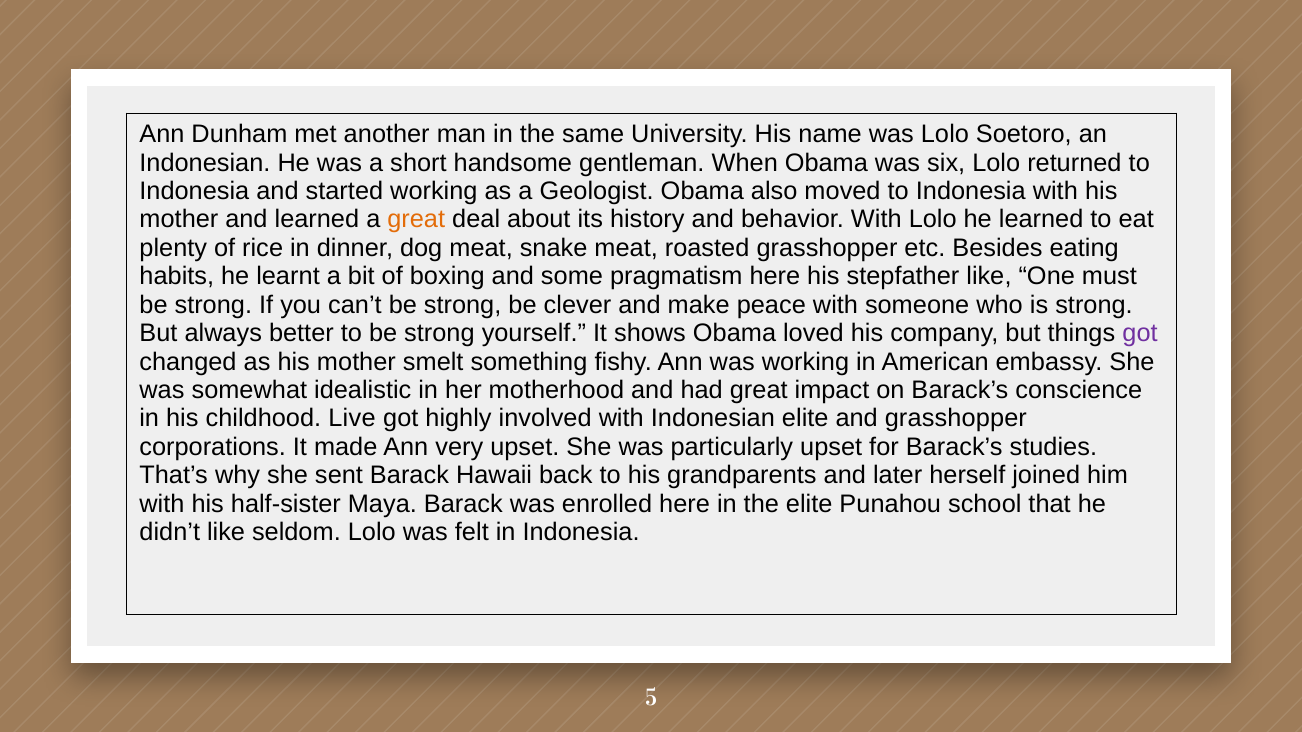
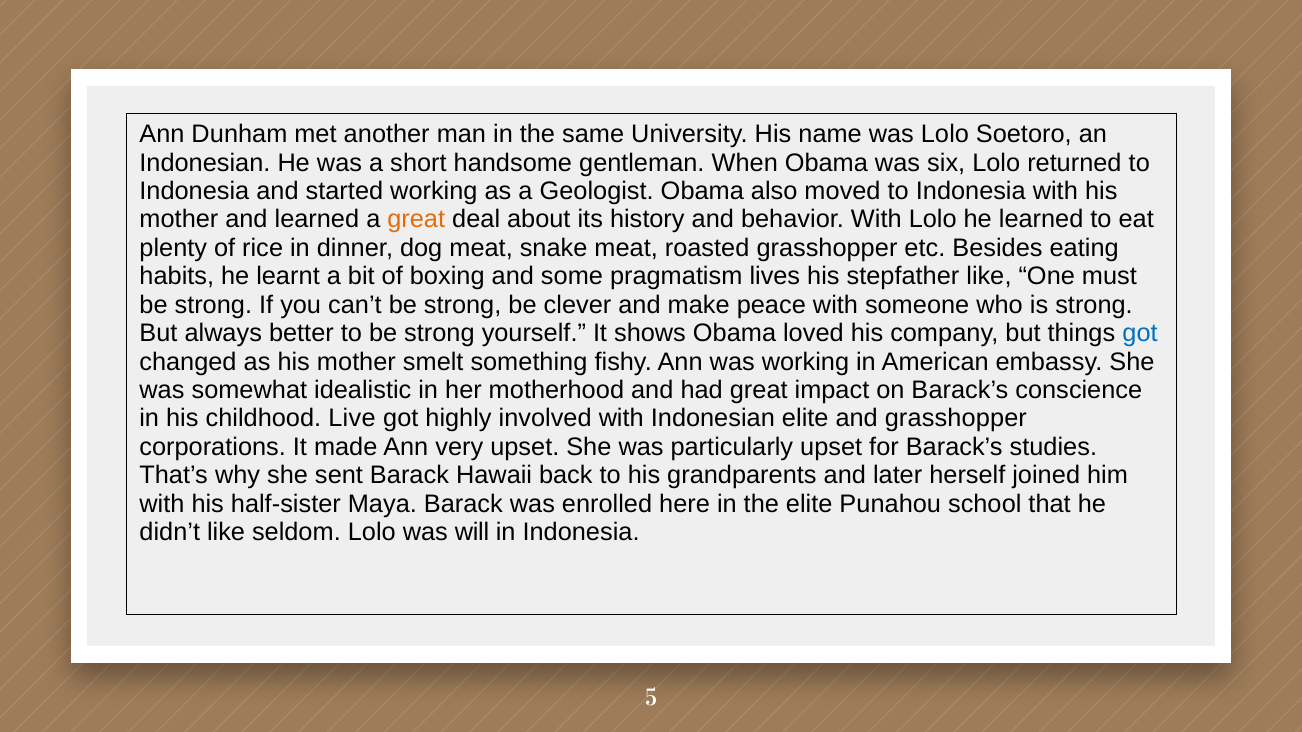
pragmatism here: here -> lives
got at (1140, 333) colour: purple -> blue
felt: felt -> will
